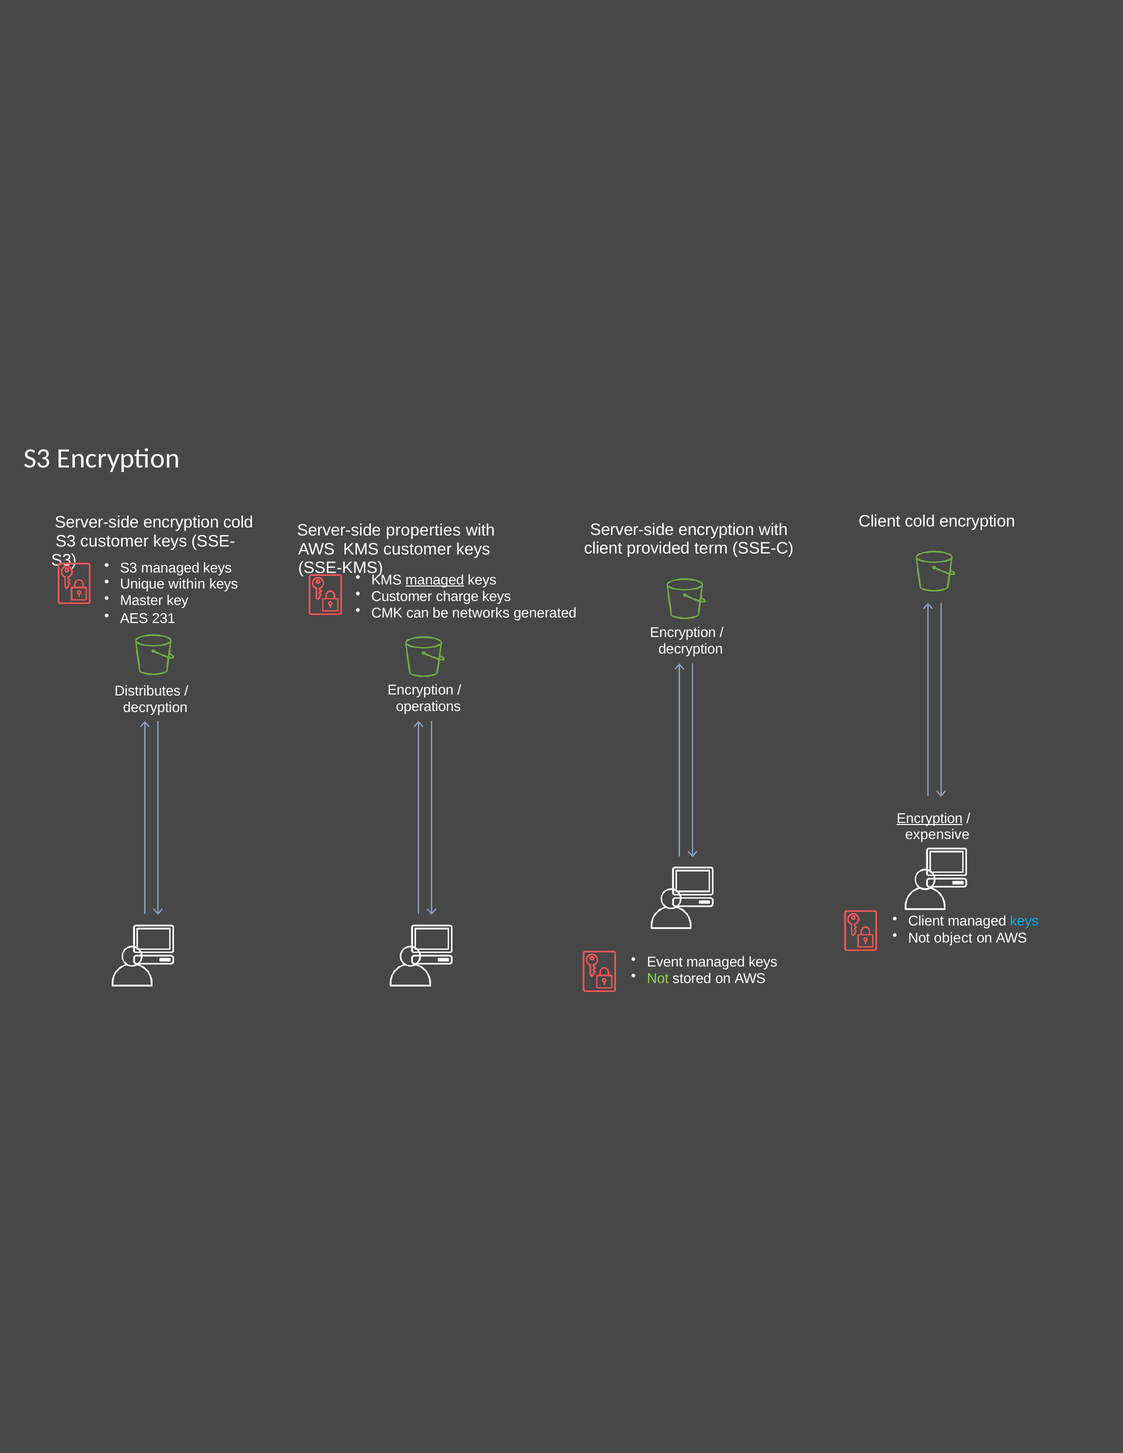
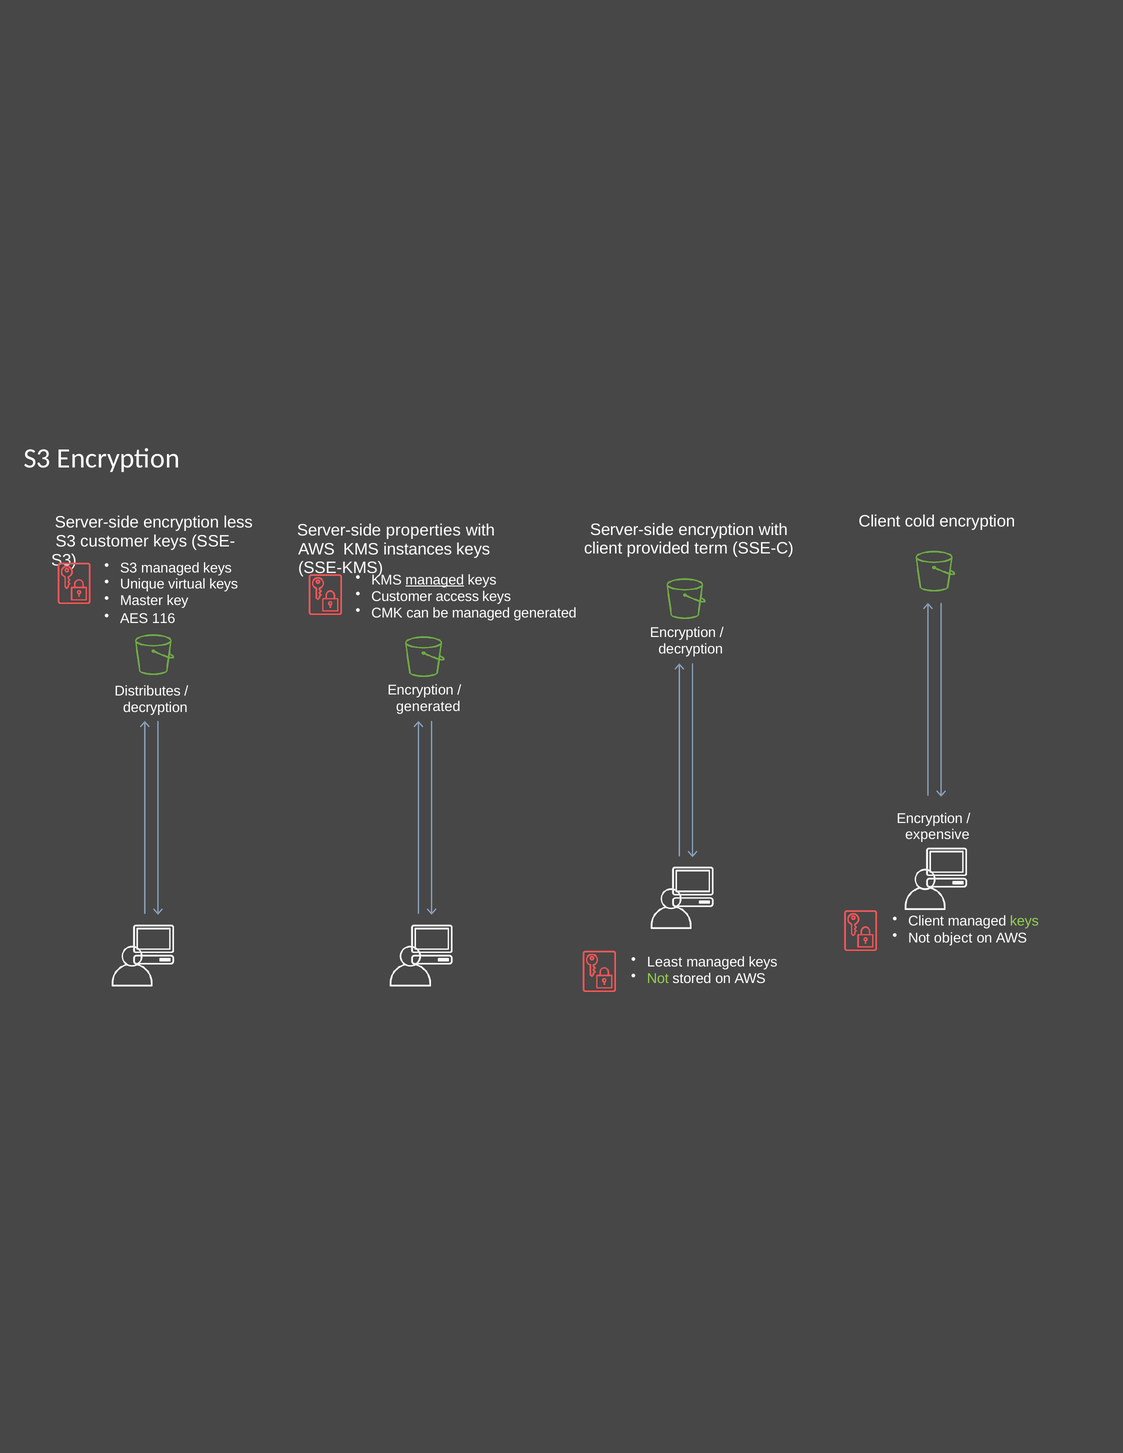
encryption cold: cold -> less
KMS customer: customer -> instances
within: within -> virtual
charge: charge -> access
be networks: networks -> managed
231: 231 -> 116
operations at (428, 707): operations -> generated
Encryption at (930, 819) underline: present -> none
keys at (1024, 921) colour: light blue -> light green
Event: Event -> Least
